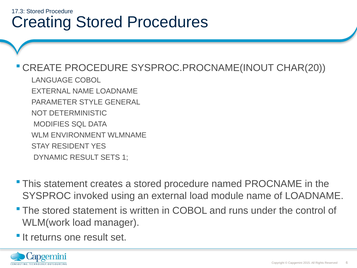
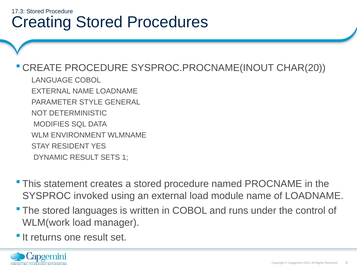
stored statement: statement -> languages
